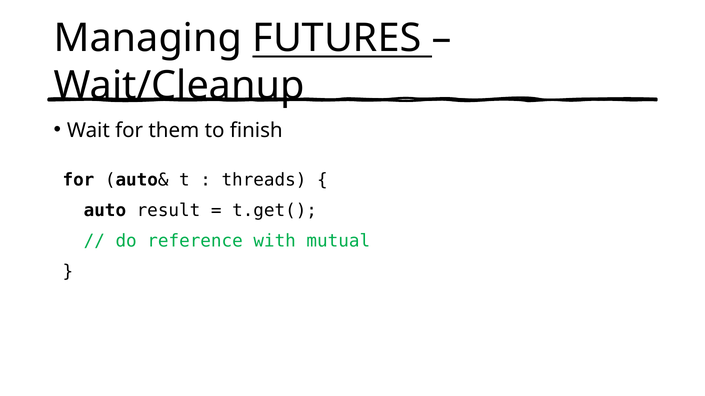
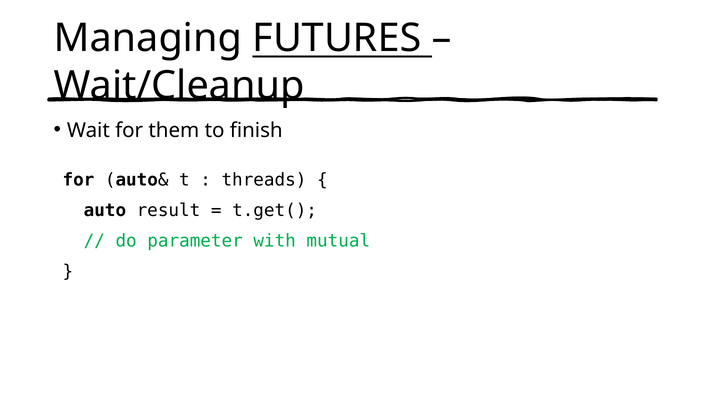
reference: reference -> parameter
